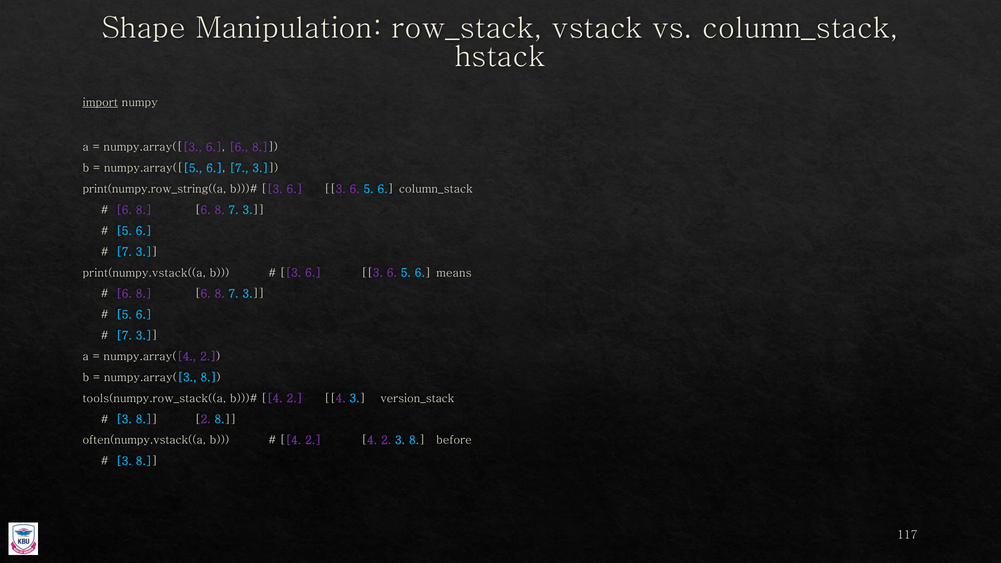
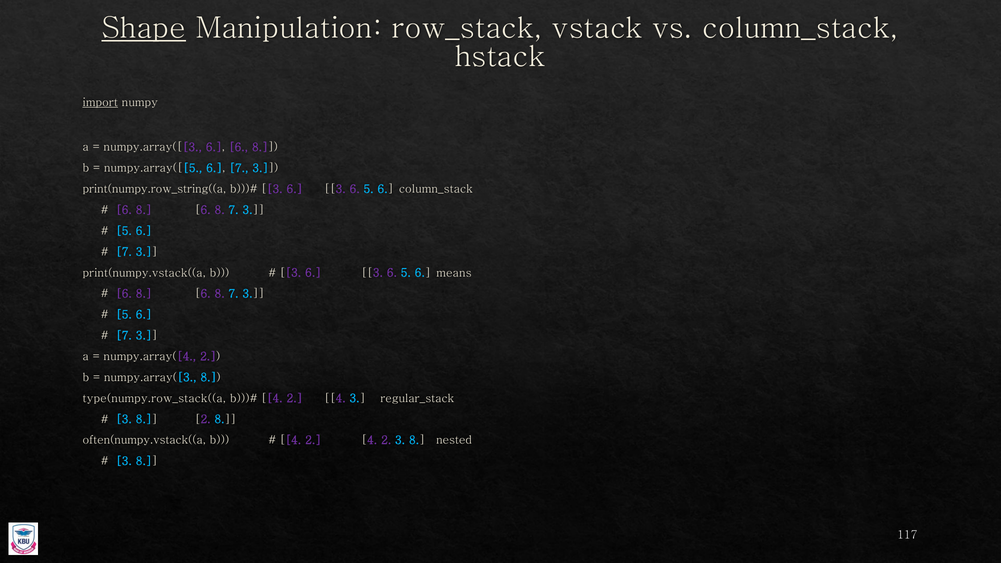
Shape underline: none -> present
tools(numpy.row_stack((a: tools(numpy.row_stack((a -> type(numpy.row_stack((a
version_stack: version_stack -> regular_stack
before: before -> nested
